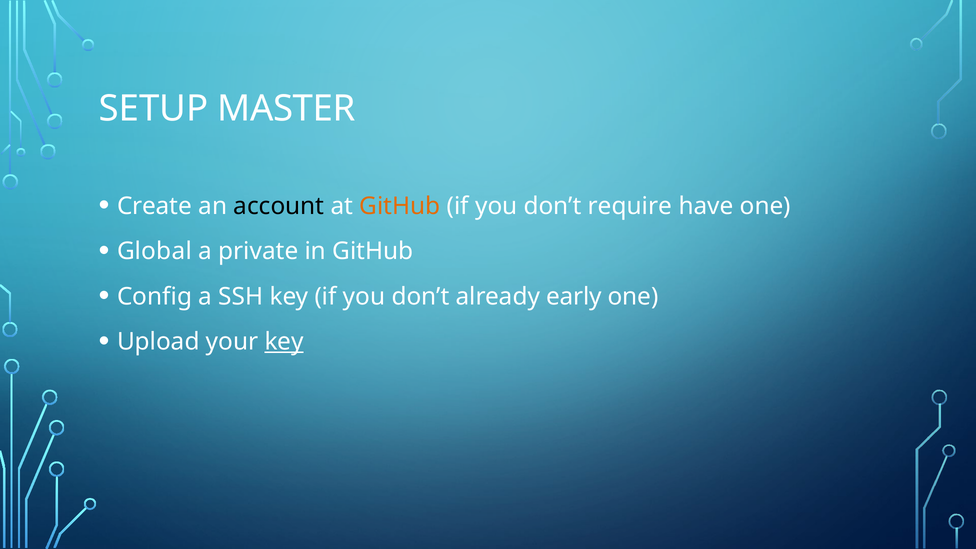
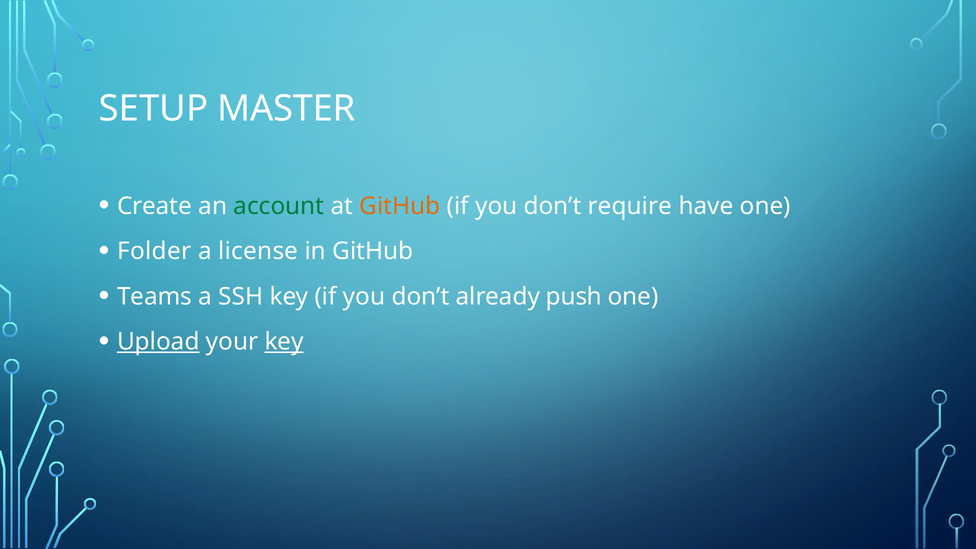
account colour: black -> green
Global: Global -> Folder
private: private -> license
Config: Config -> Teams
early: early -> push
Upload underline: none -> present
